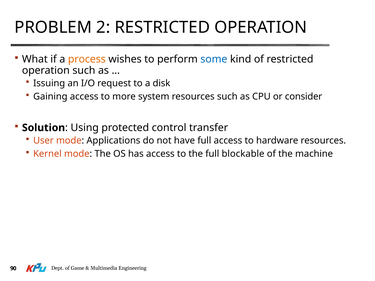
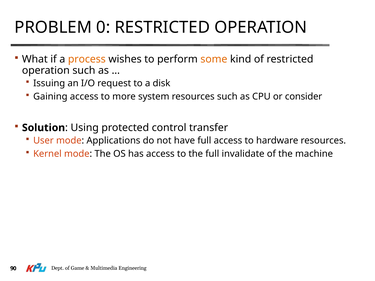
2: 2 -> 0
some colour: blue -> orange
blockable: blockable -> invalidate
